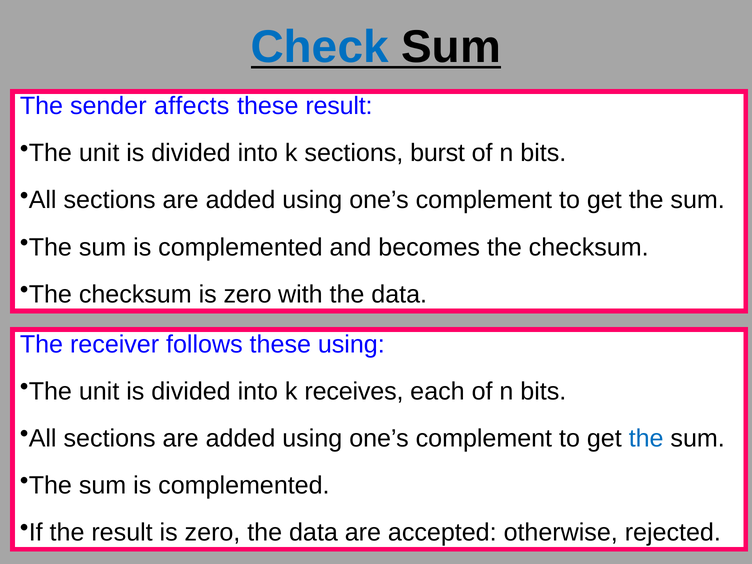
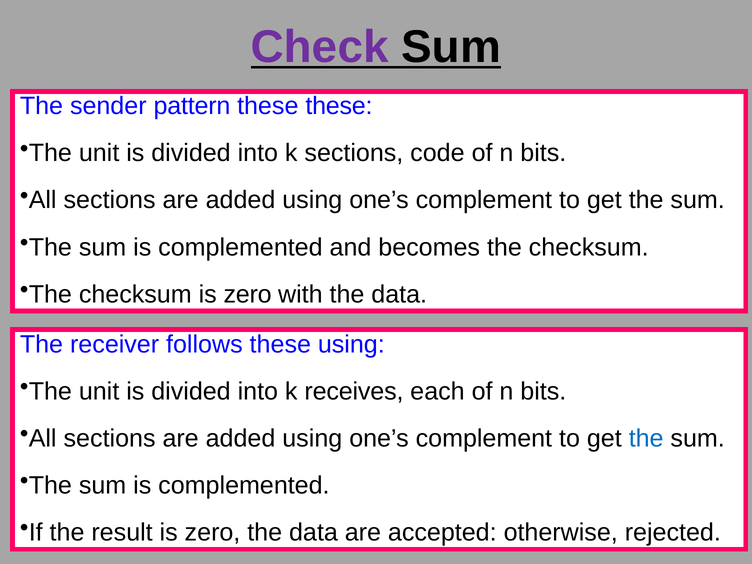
Check colour: blue -> purple
affects: affects -> pattern
these result: result -> these
burst: burst -> code
